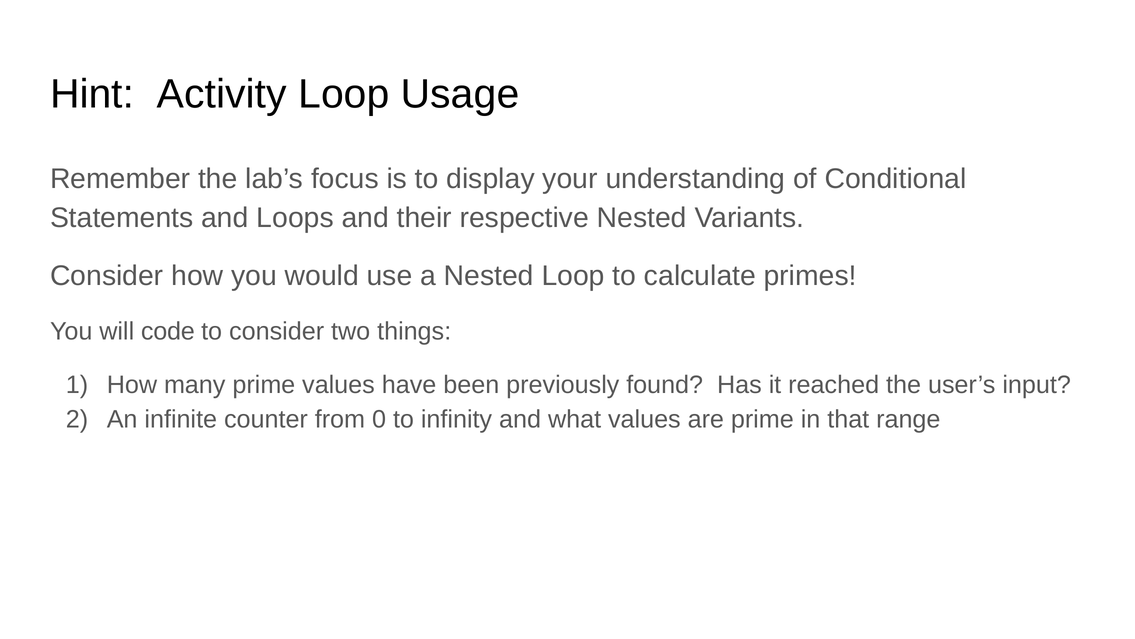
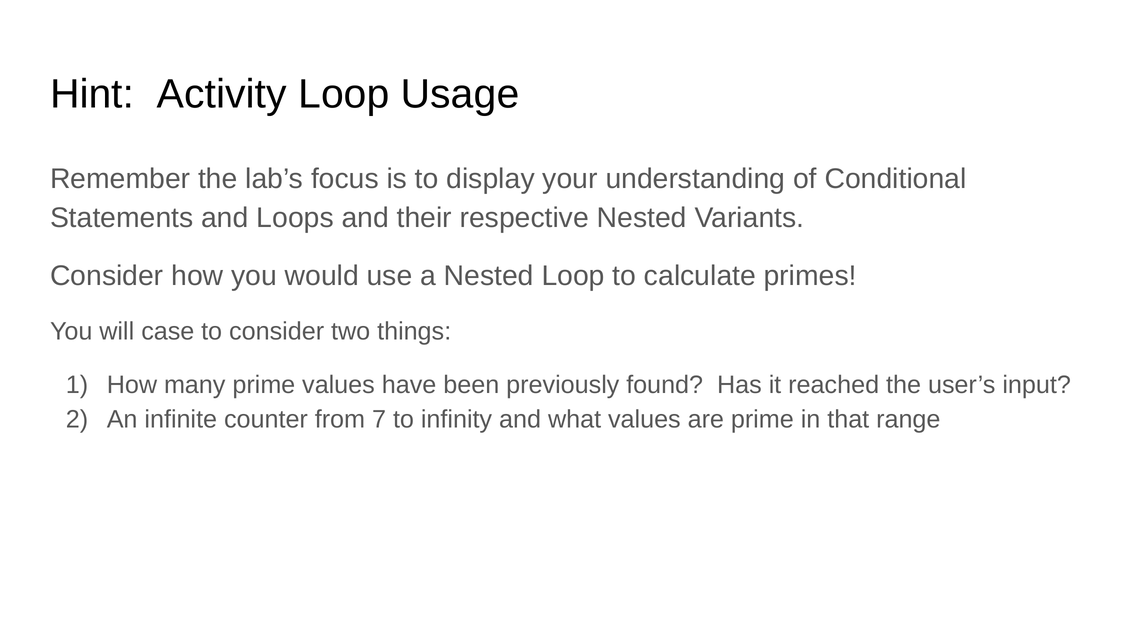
code: code -> case
0: 0 -> 7
